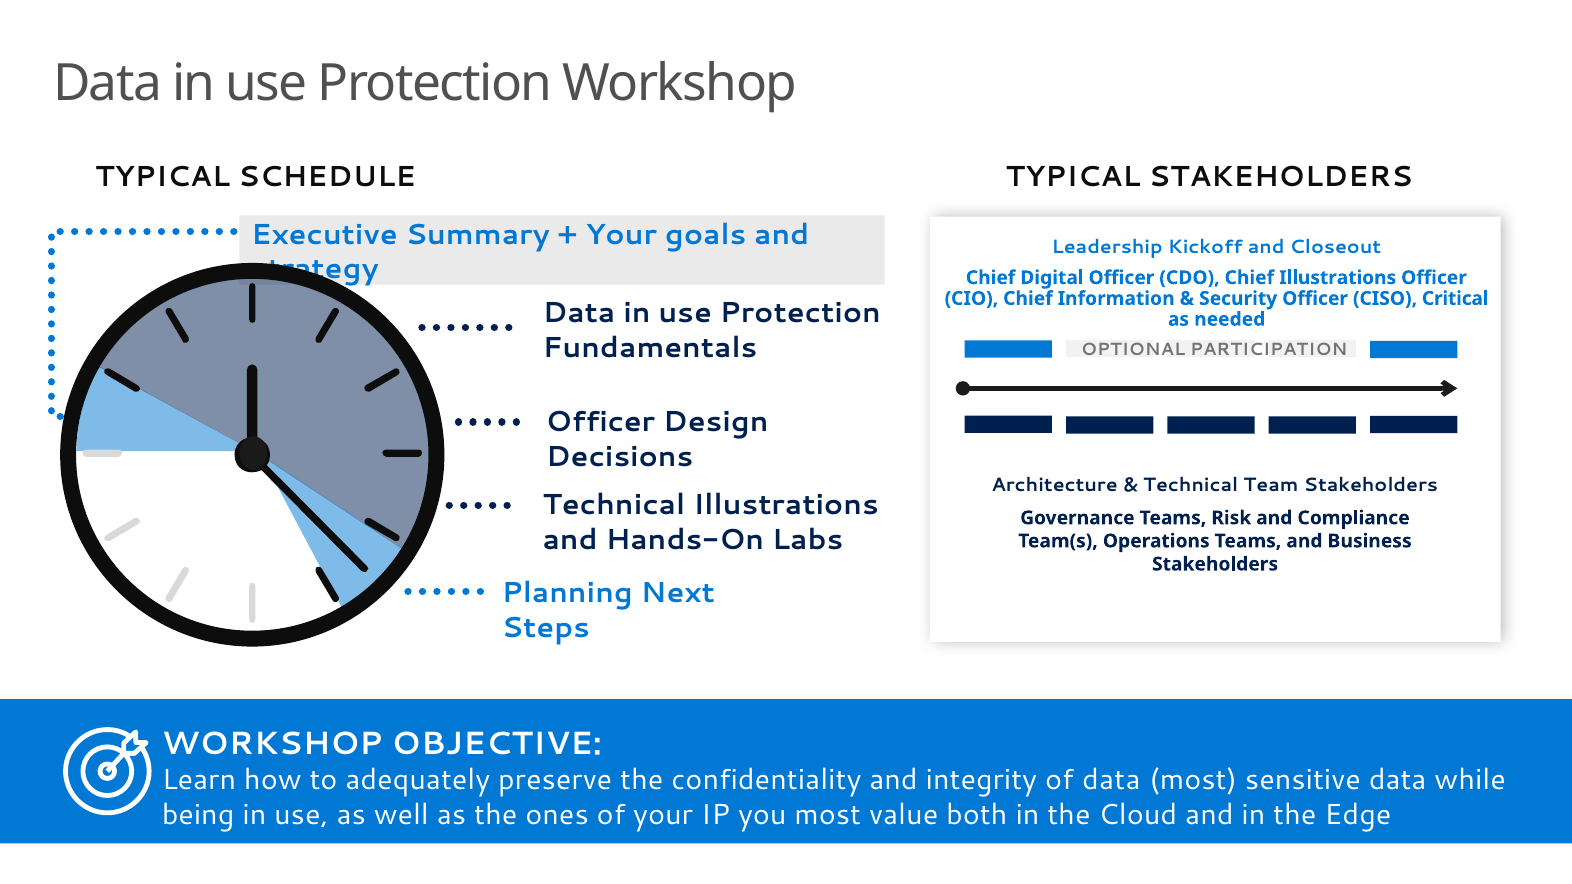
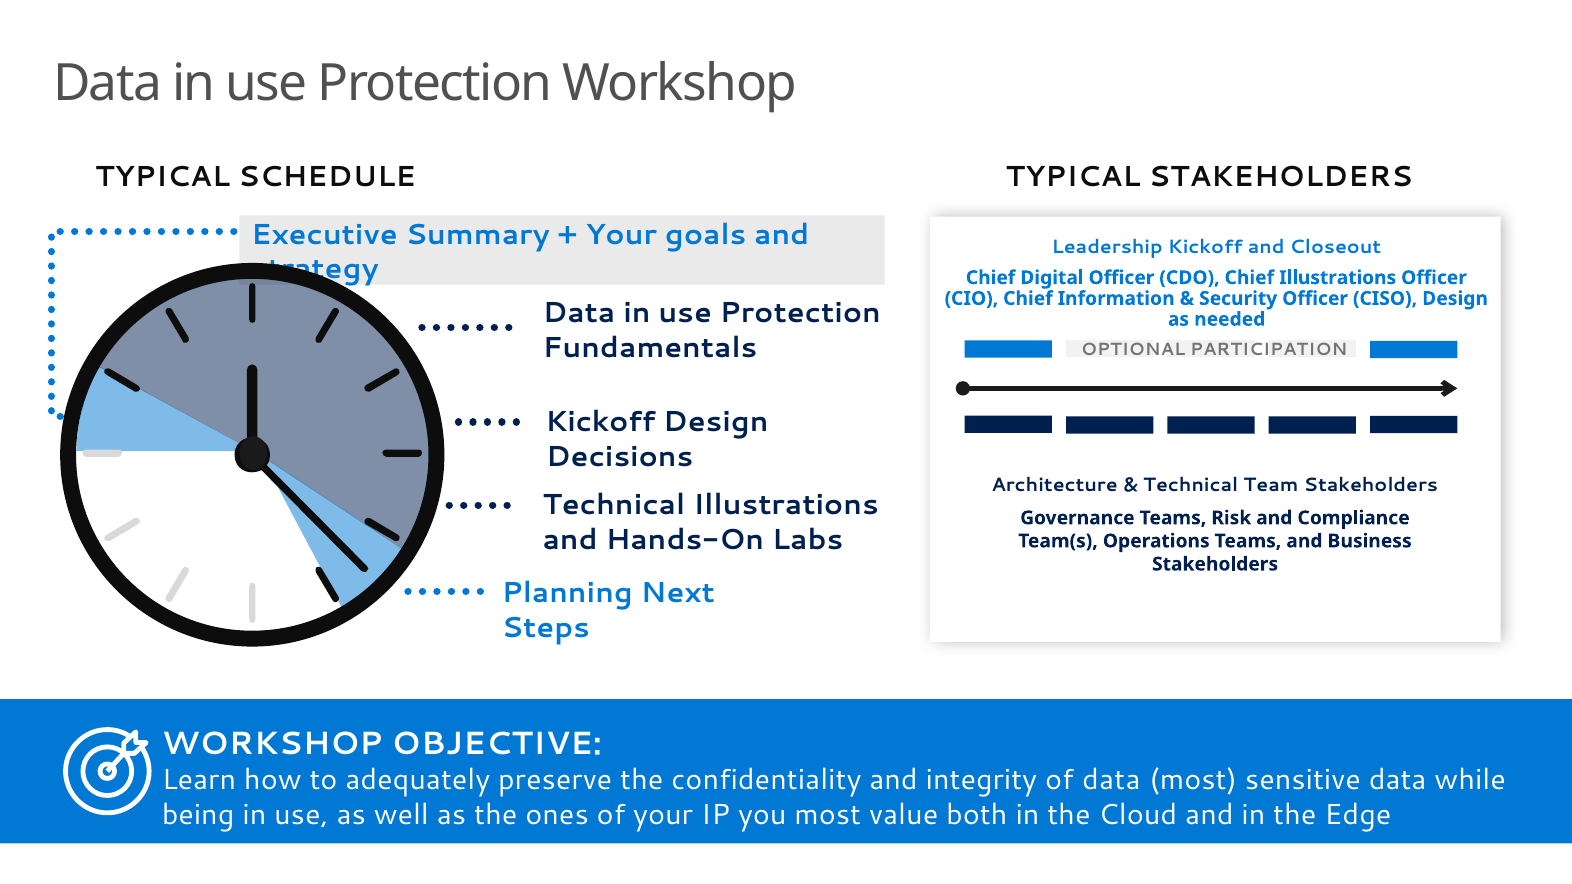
CISO Critical: Critical -> Design
Officer at (600, 422): Officer -> Kickoff
